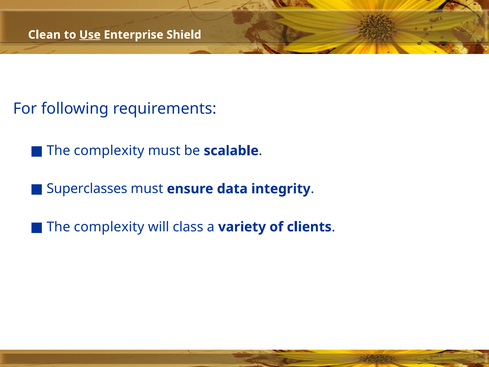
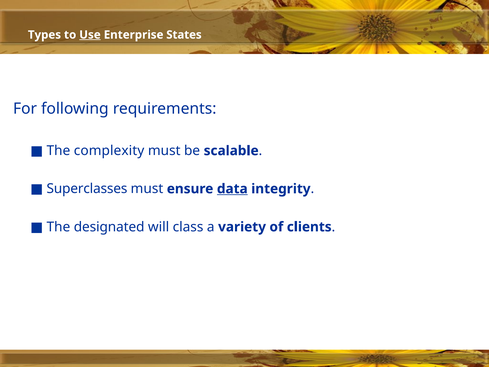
Clean: Clean -> Types
Shield: Shield -> States
data underline: none -> present
complexity at (109, 227): complexity -> designated
